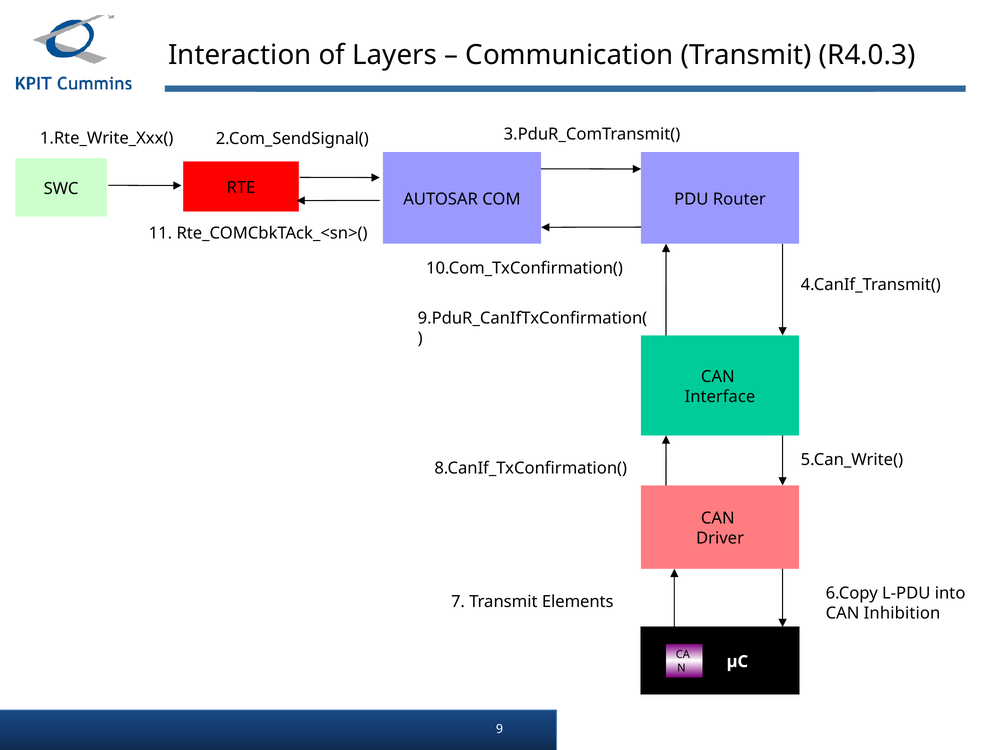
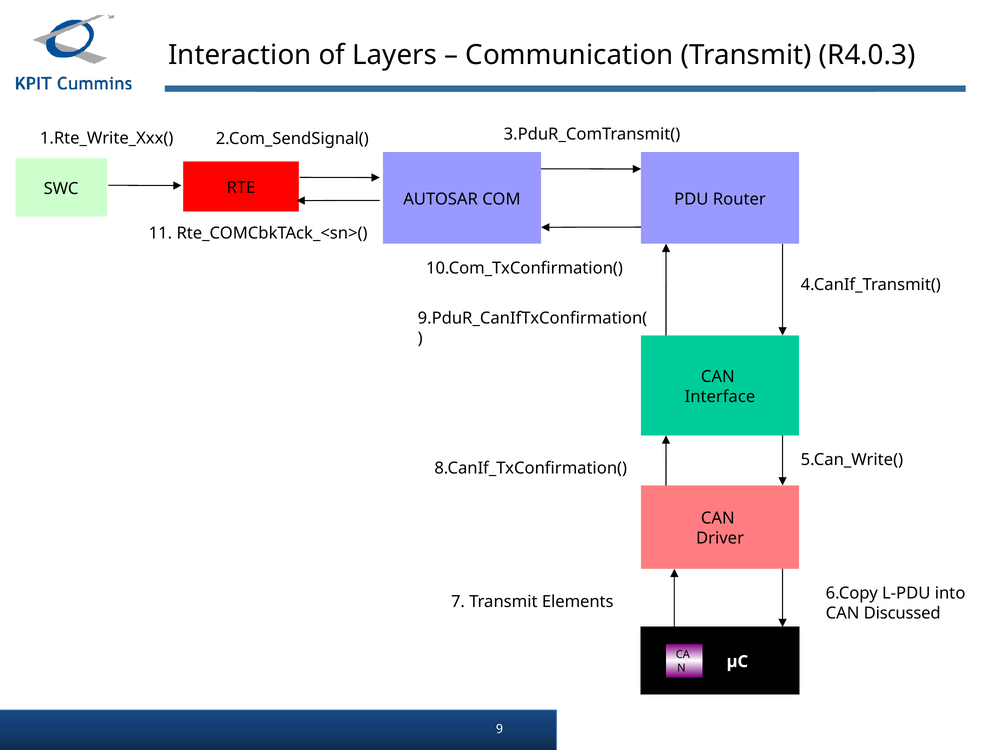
Inhibition: Inhibition -> Discussed
